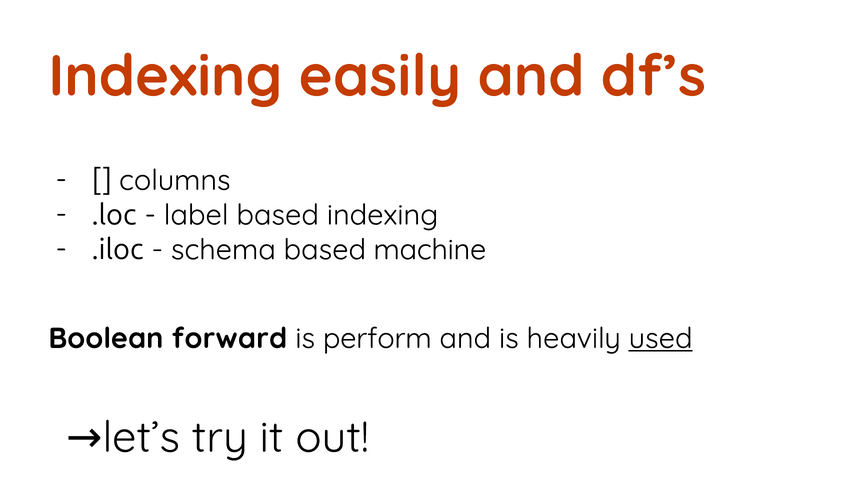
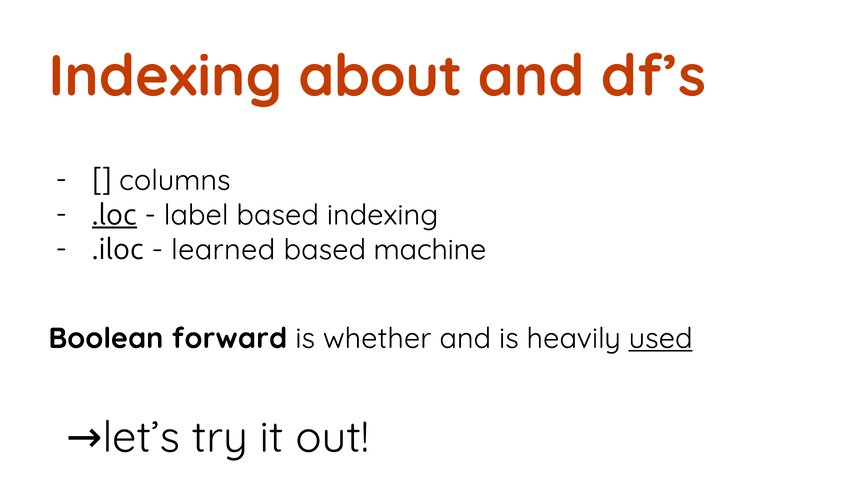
easily: easily -> about
.loc underline: none -> present
schema: schema -> learned
perform: perform -> whether
